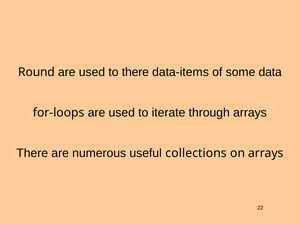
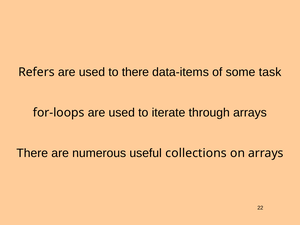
Round: Round -> Refers
data: data -> task
